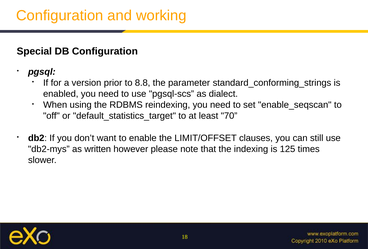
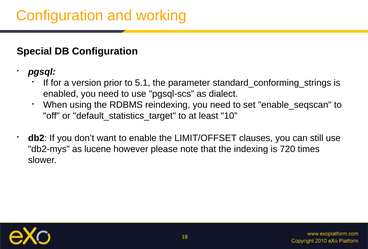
8.8: 8.8 -> 5.1
70: 70 -> 10
written: written -> lucene
125: 125 -> 720
